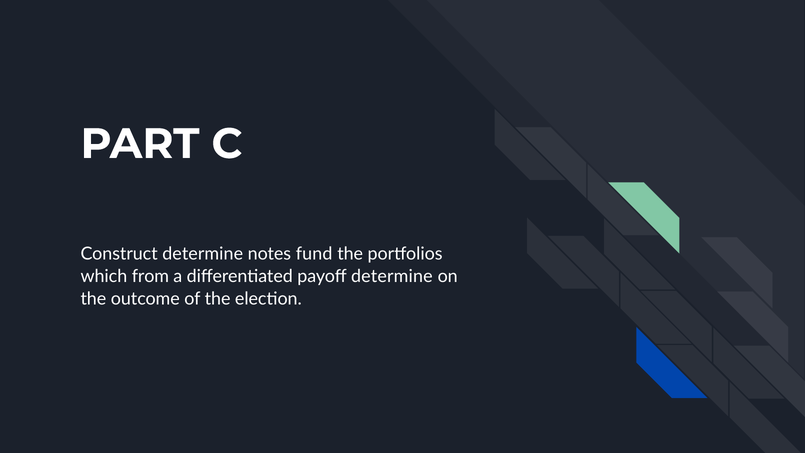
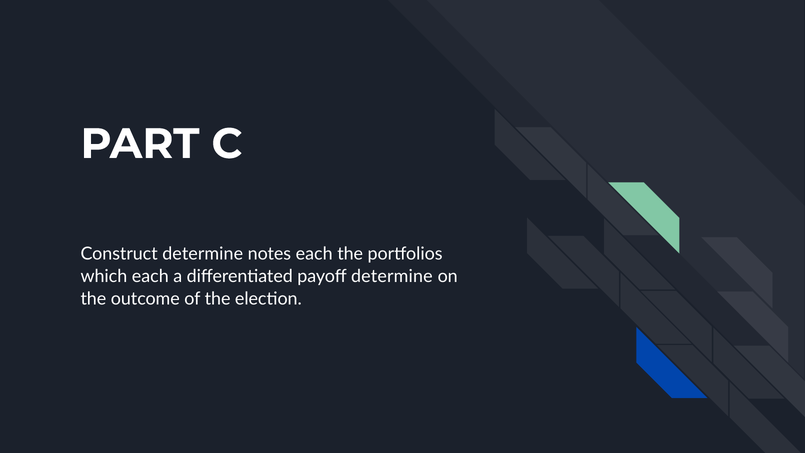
notes fund: fund -> each
which from: from -> each
